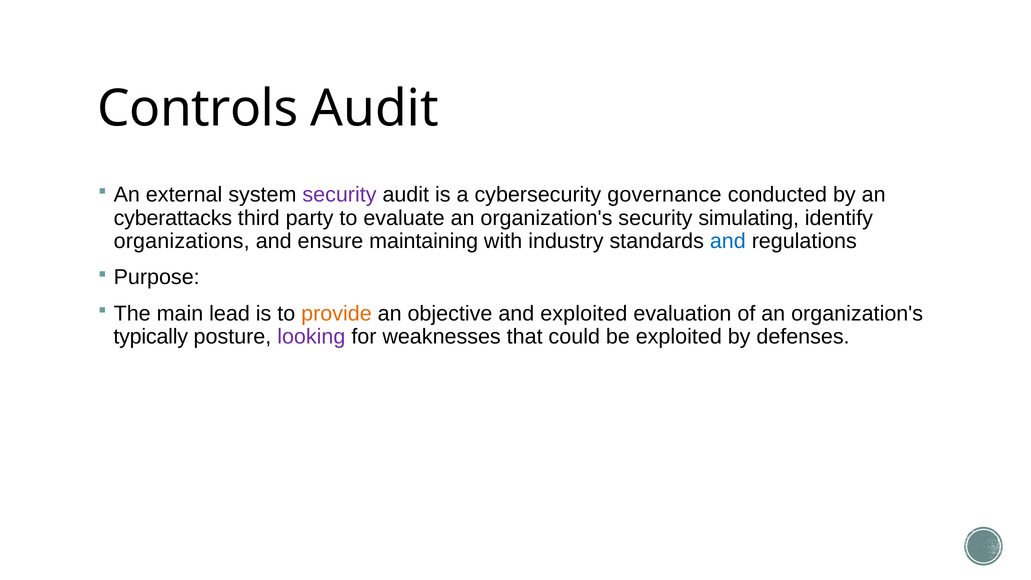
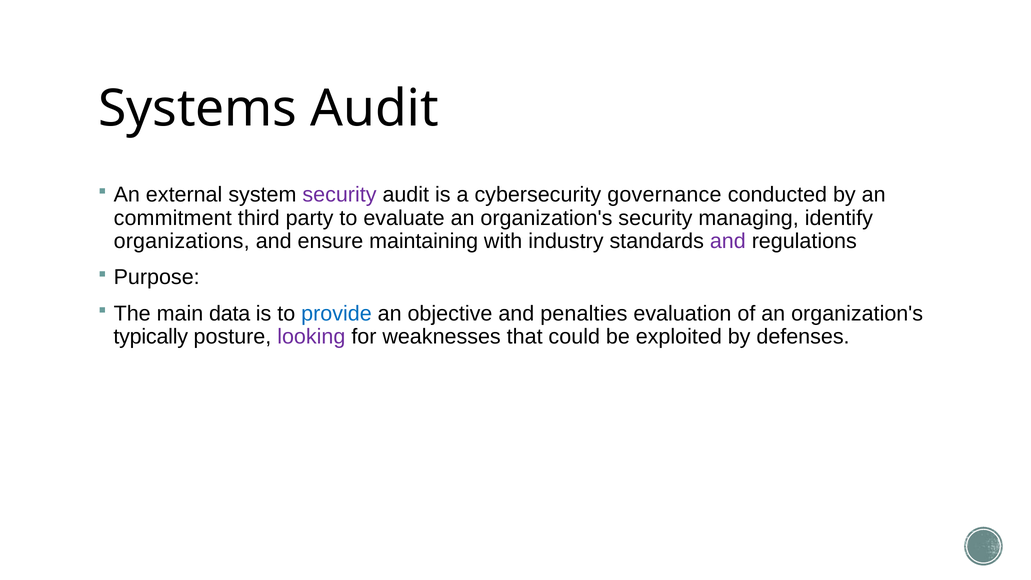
Controls: Controls -> Systems
cyberattacks: cyberattacks -> commitment
simulating: simulating -> managing
and at (728, 241) colour: blue -> purple
lead: lead -> data
provide colour: orange -> blue
and exploited: exploited -> penalties
